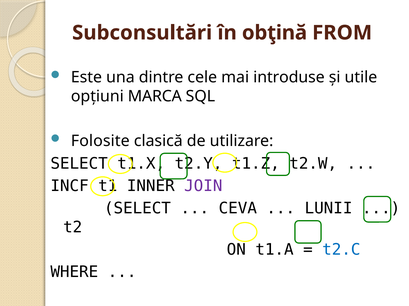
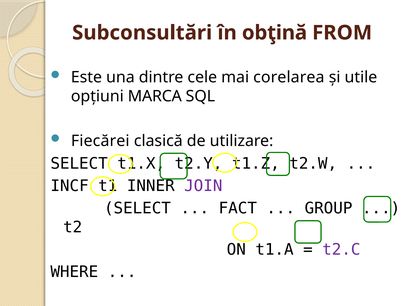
introduse: introduse -> corelarea
Folosite: Folosite -> Fiecărei
CEVA: CEVA -> FACT
LUNII: LUNII -> GROUP
t2.C colour: blue -> purple
